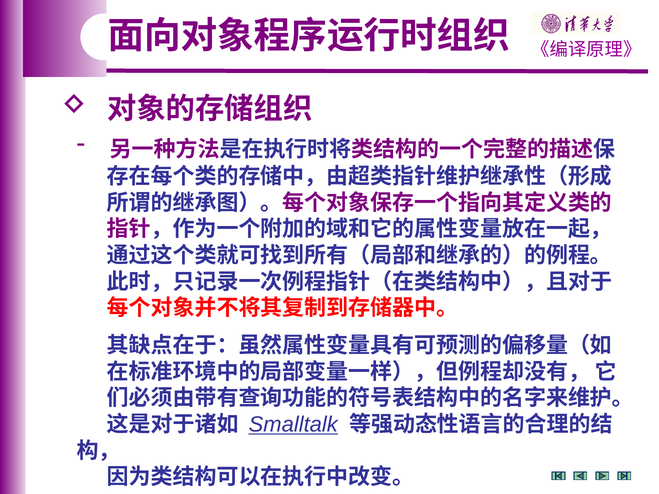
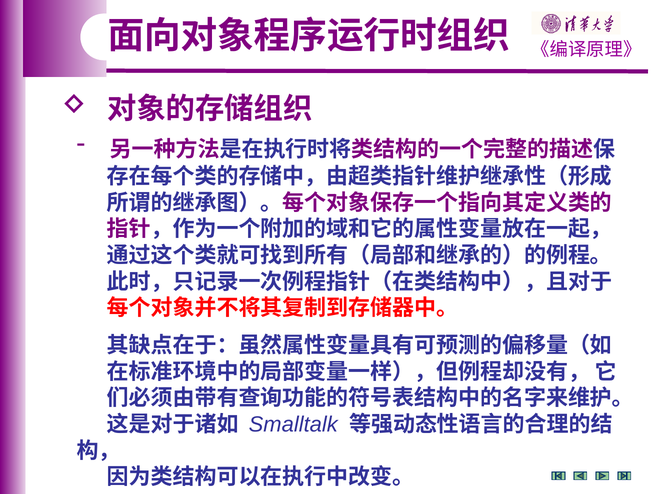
Smalltalk underline: present -> none
